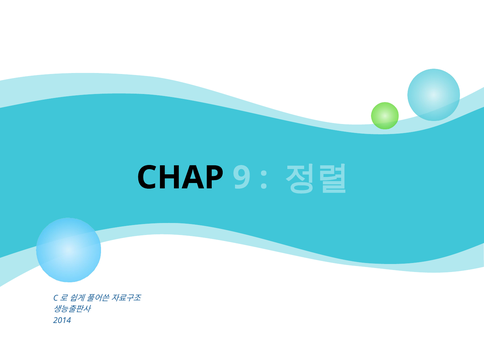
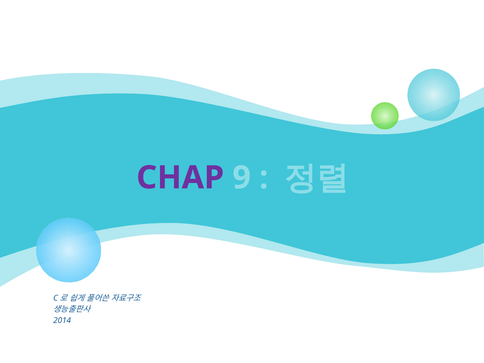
CHAP colour: black -> purple
